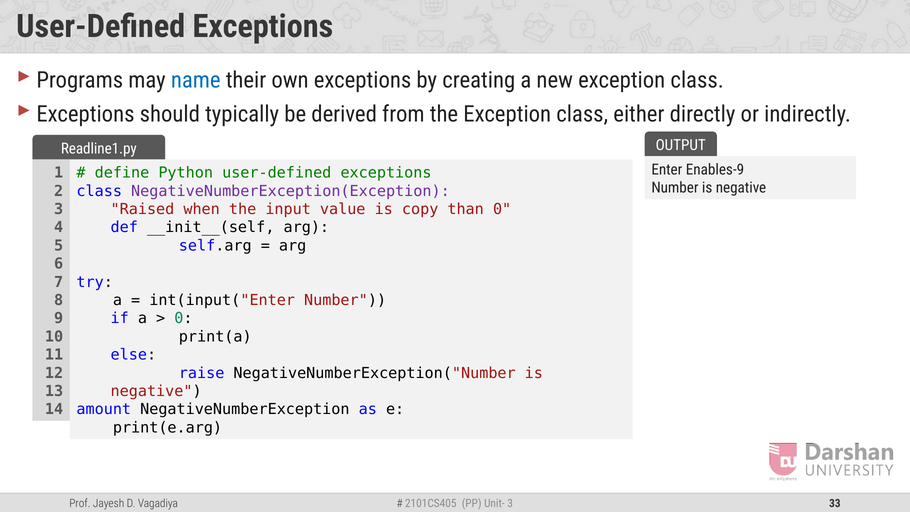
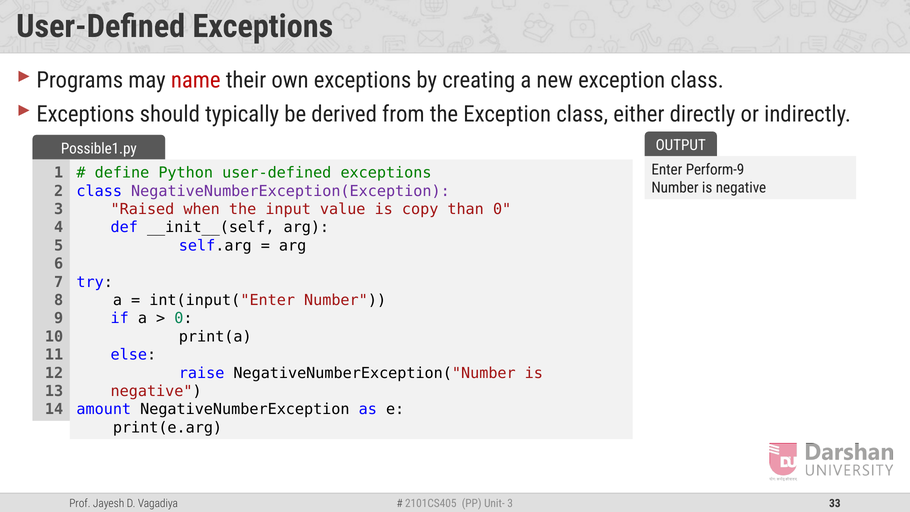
name colour: blue -> red
Readline1.py: Readline1.py -> Possible1.py
Enables-9: Enables-9 -> Perform-9
